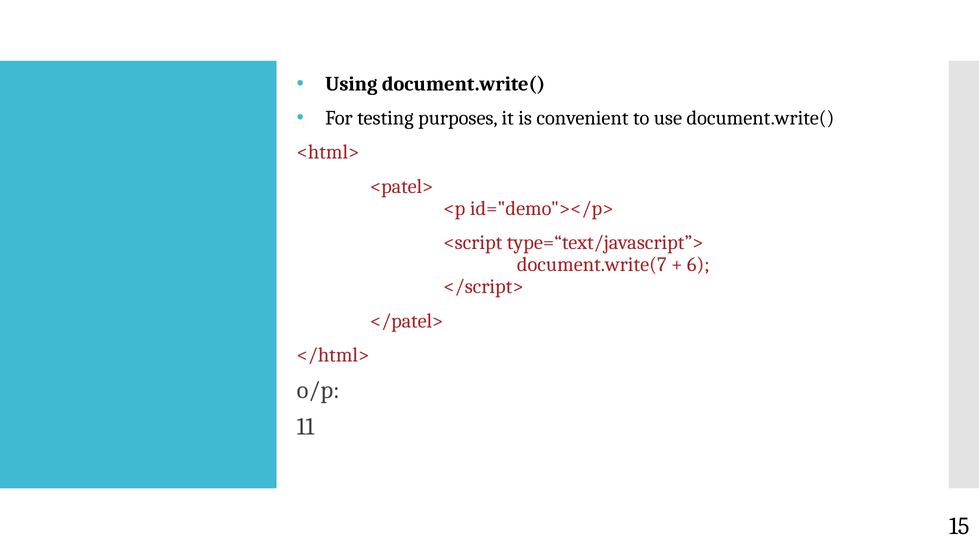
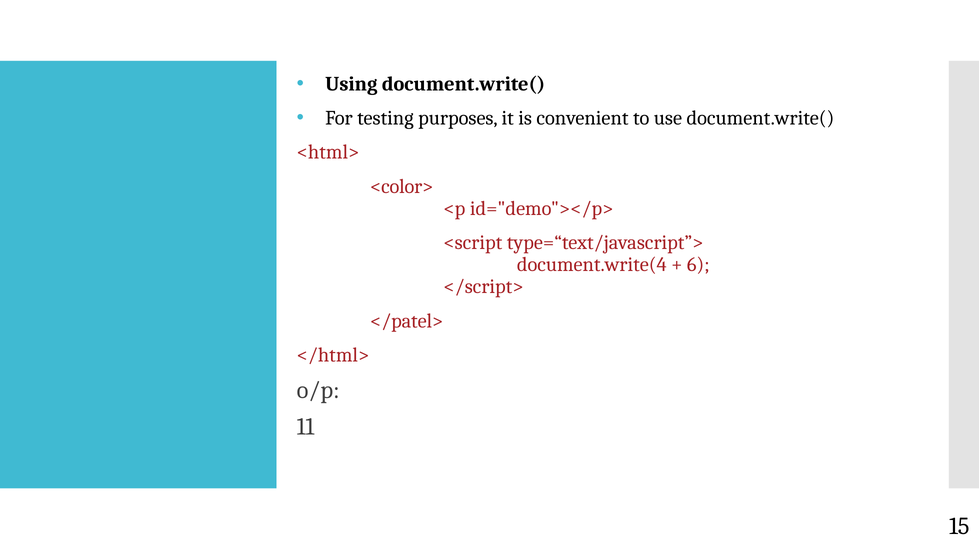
<patel>: <patel> -> <color>
document.write(7: document.write(7 -> document.write(4
